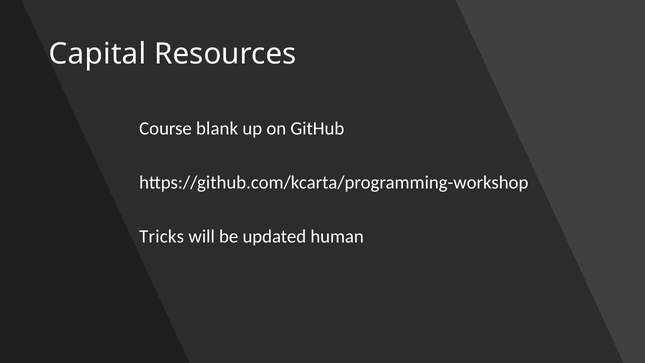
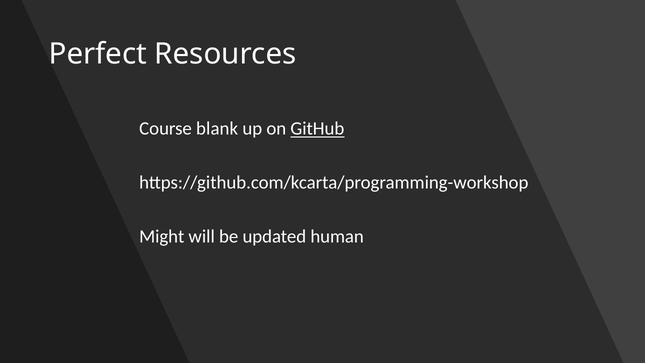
Capital: Capital -> Perfect
GitHub underline: none -> present
Tricks: Tricks -> Might
